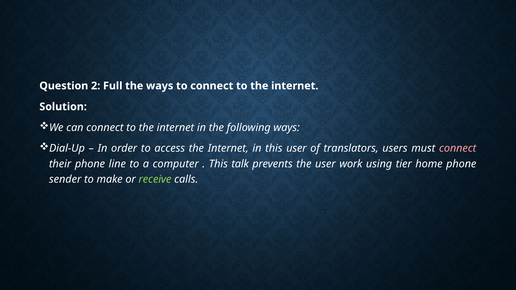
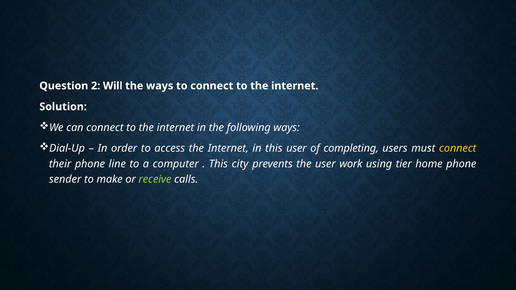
Full: Full -> Will
translators: translators -> completing
connect at (458, 149) colour: pink -> yellow
talk: talk -> city
